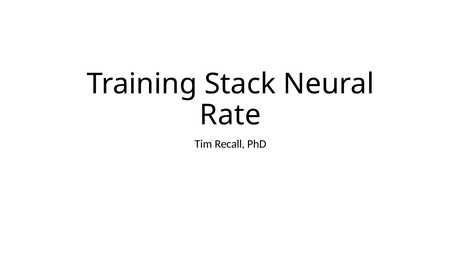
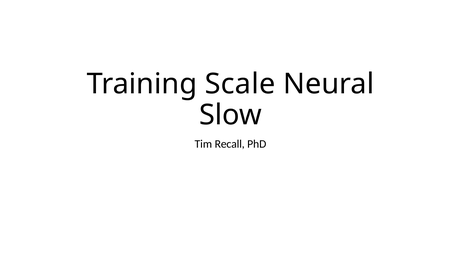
Stack: Stack -> Scale
Rate: Rate -> Slow
